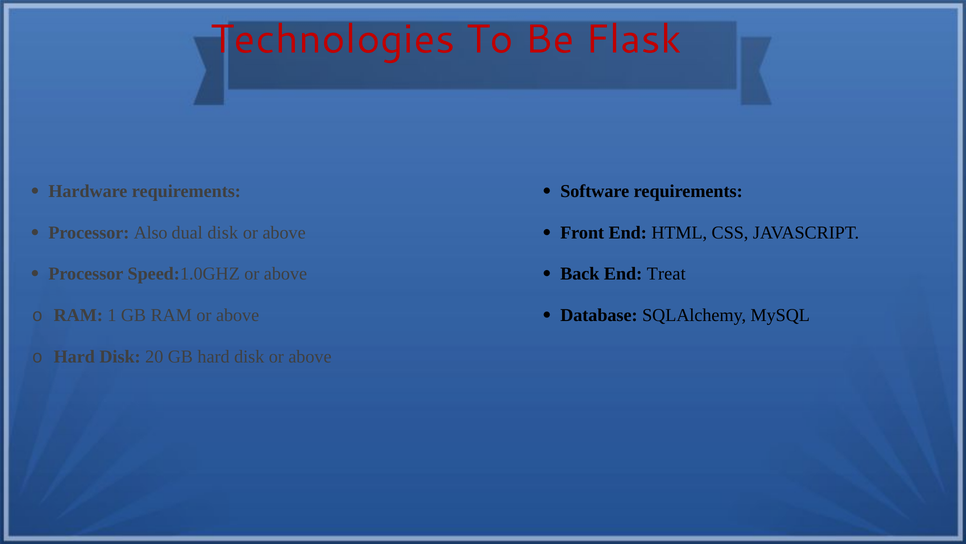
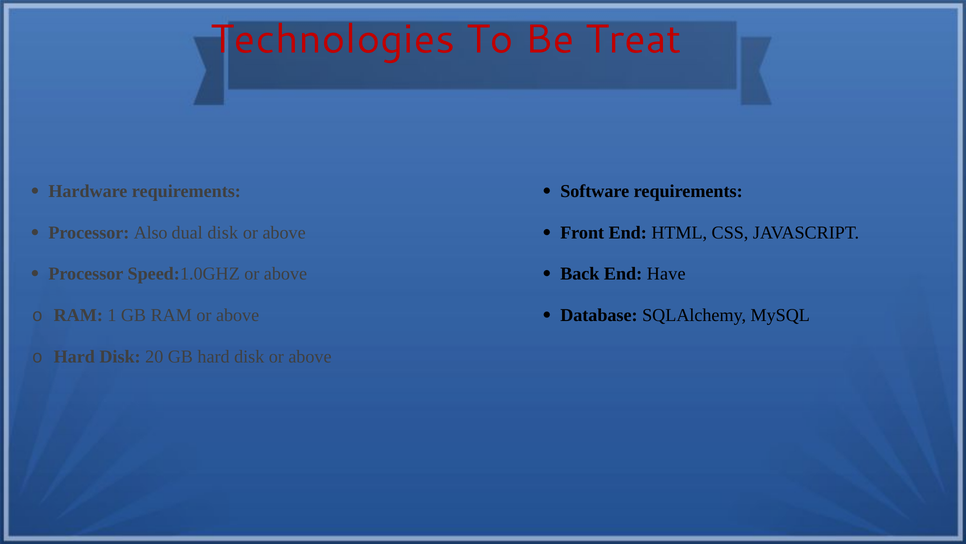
Flask: Flask -> Treat
Treat: Treat -> Have
